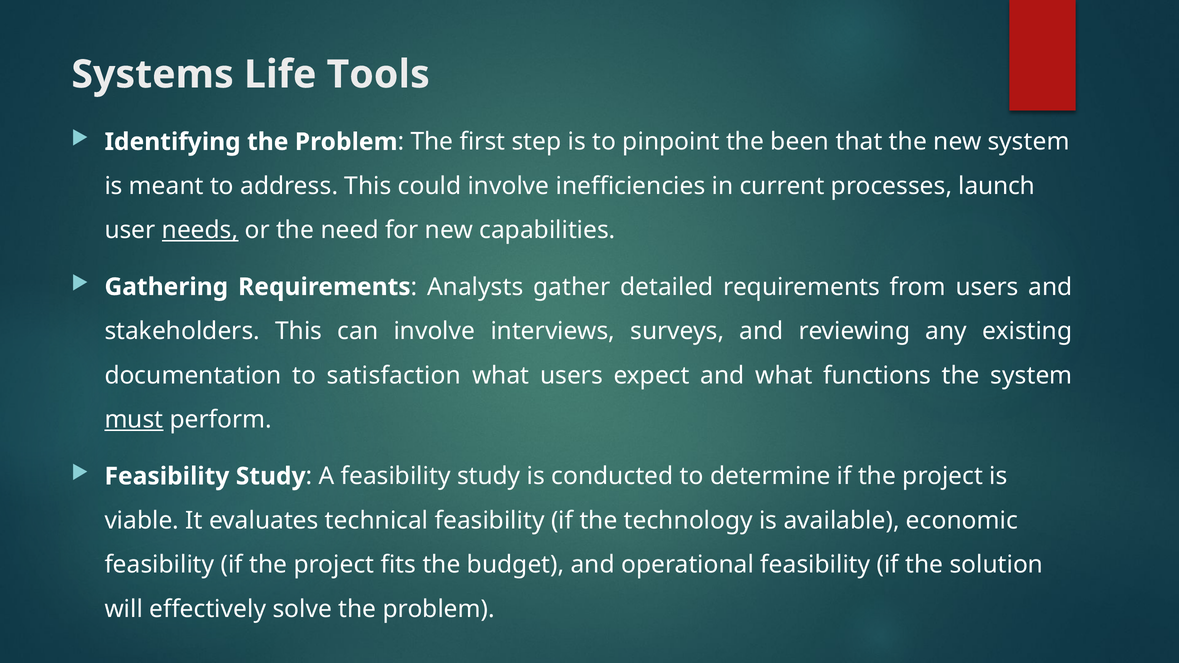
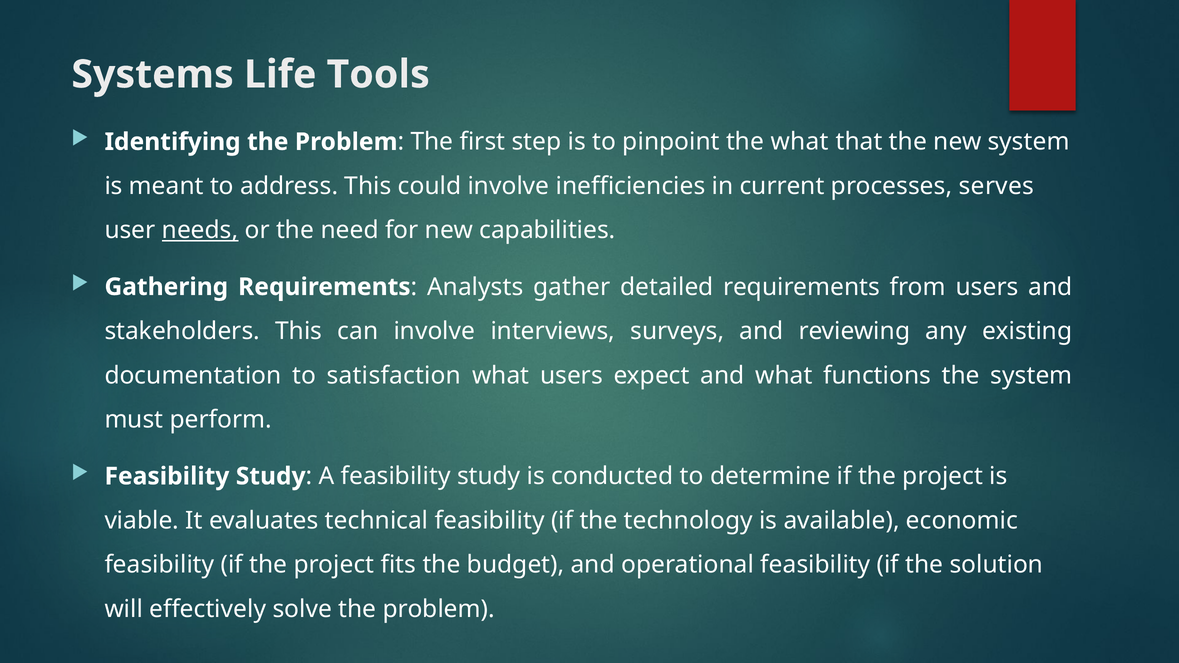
the been: been -> what
launch: launch -> serves
must underline: present -> none
